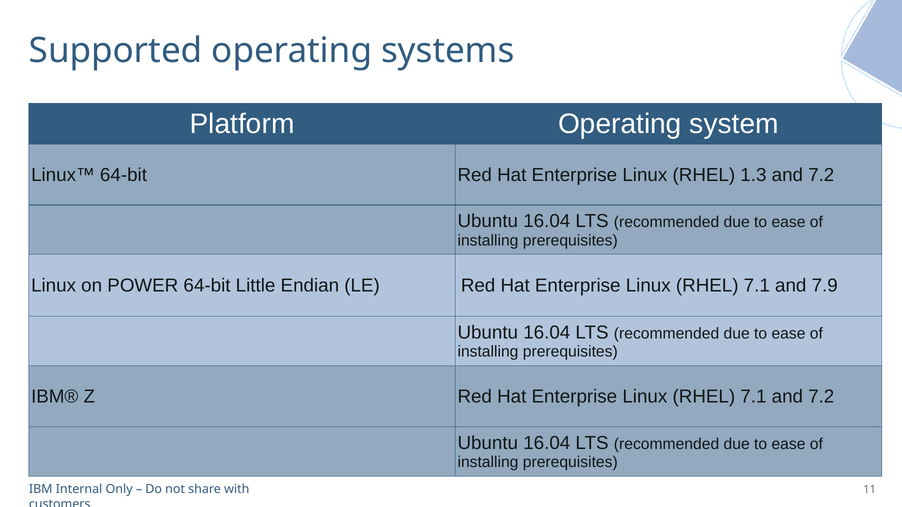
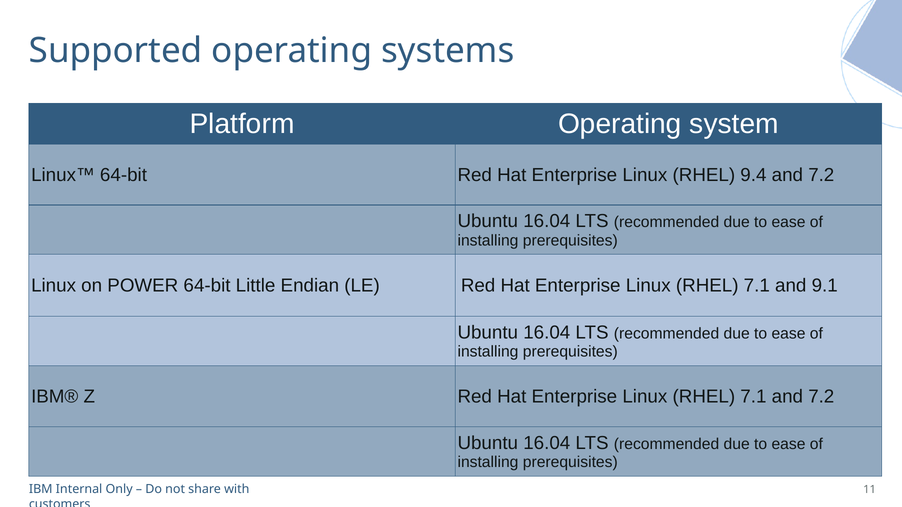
1.3: 1.3 -> 9.4
7.9: 7.9 -> 9.1
